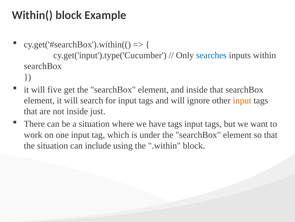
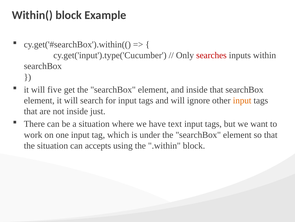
searches colour: blue -> red
have tags: tags -> text
include: include -> accepts
